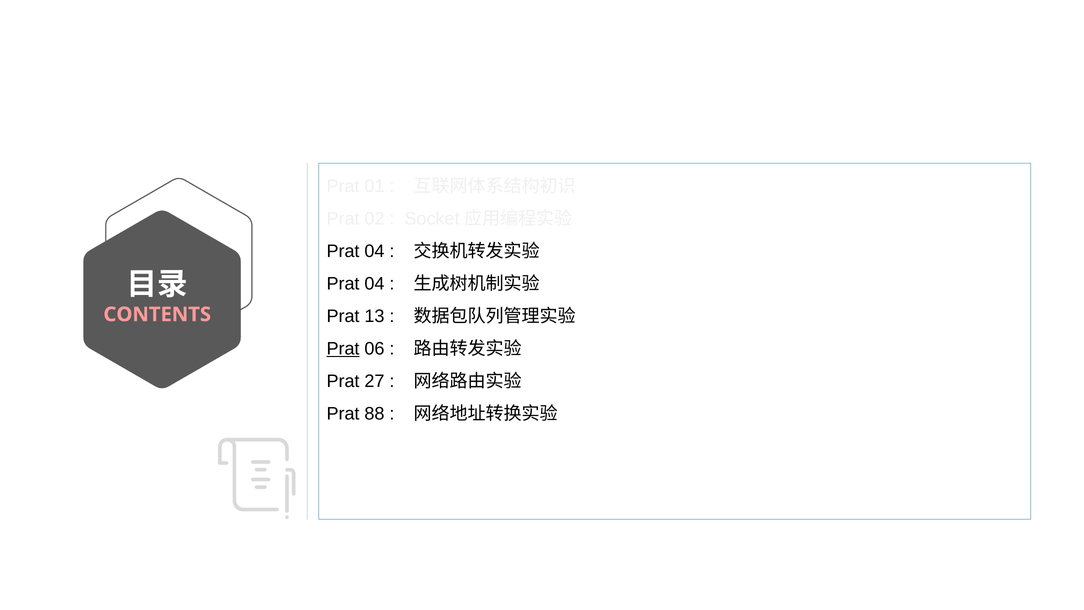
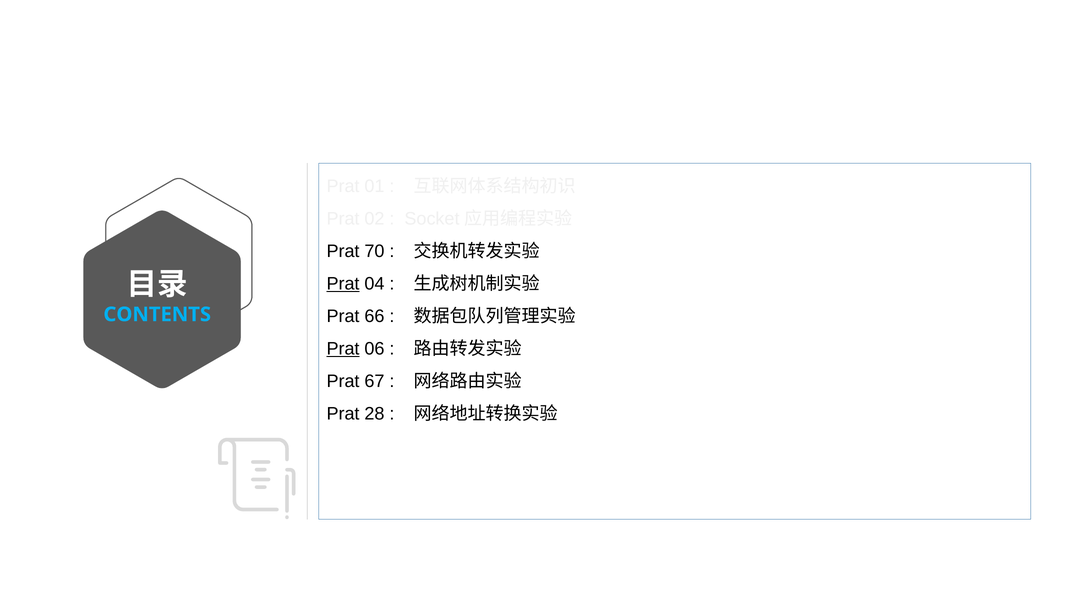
04 at (374, 251): 04 -> 70
Prat at (343, 284) underline: none -> present
13: 13 -> 66
CONTENTS colour: pink -> light blue
27: 27 -> 67
88: 88 -> 28
